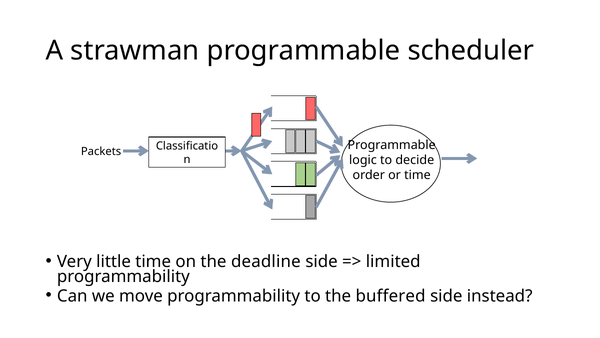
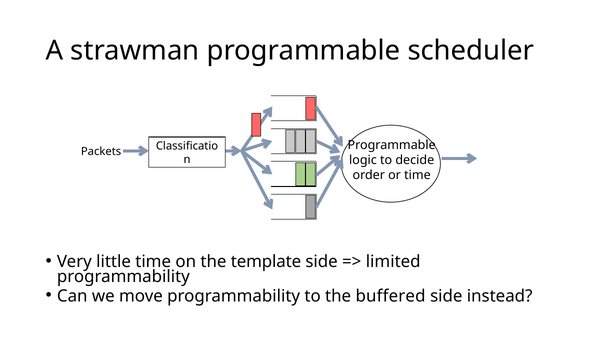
deadline: deadline -> template
